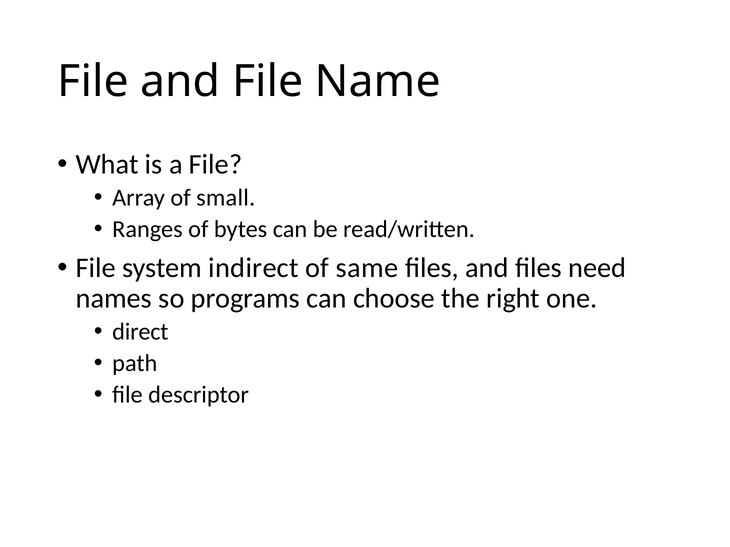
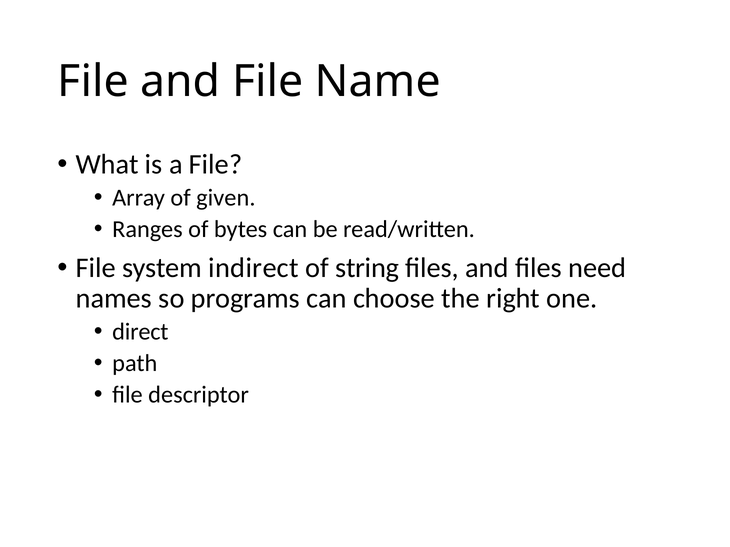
small: small -> given
same: same -> string
